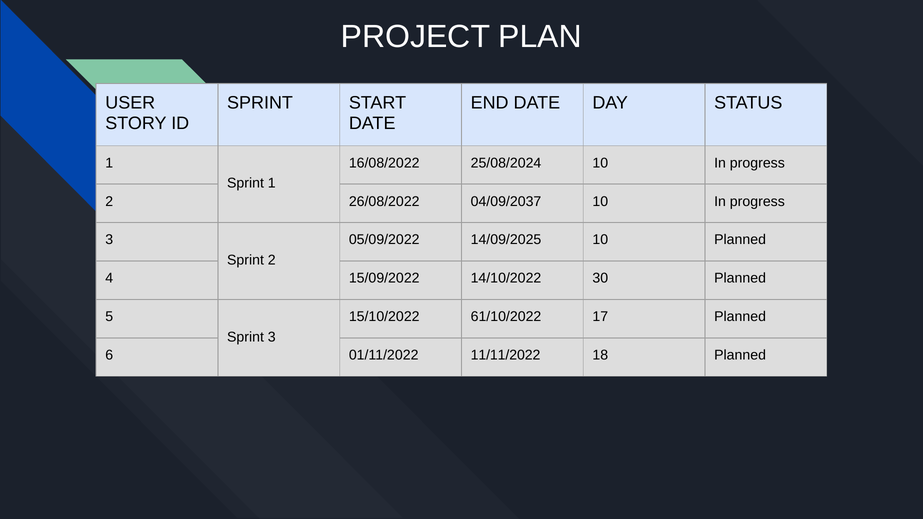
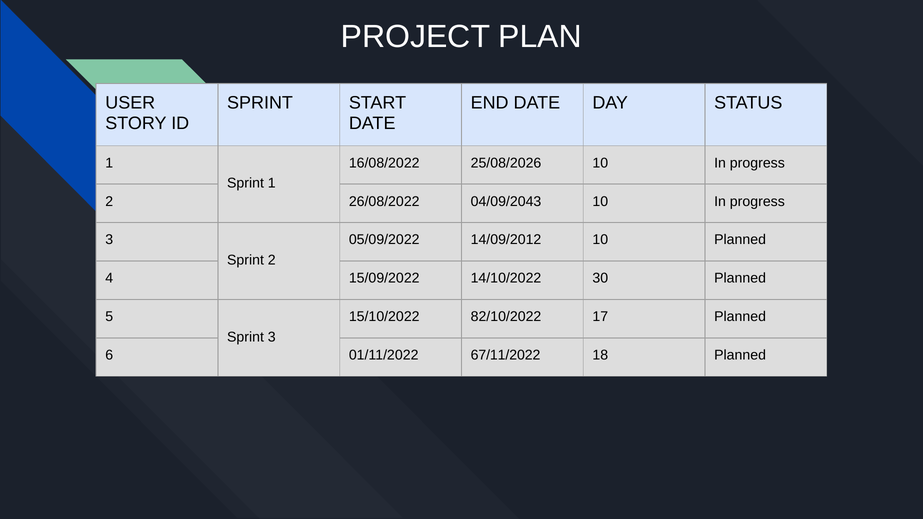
25/08/2024: 25/08/2024 -> 25/08/2026
04/09/2037: 04/09/2037 -> 04/09/2043
14/09/2025: 14/09/2025 -> 14/09/2012
61/10/2022: 61/10/2022 -> 82/10/2022
11/11/2022: 11/11/2022 -> 67/11/2022
